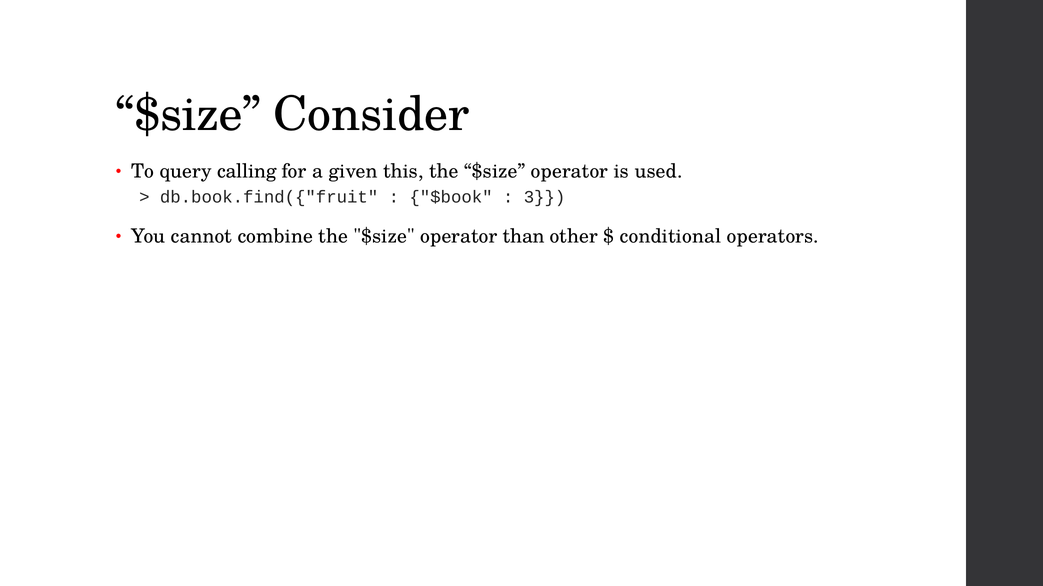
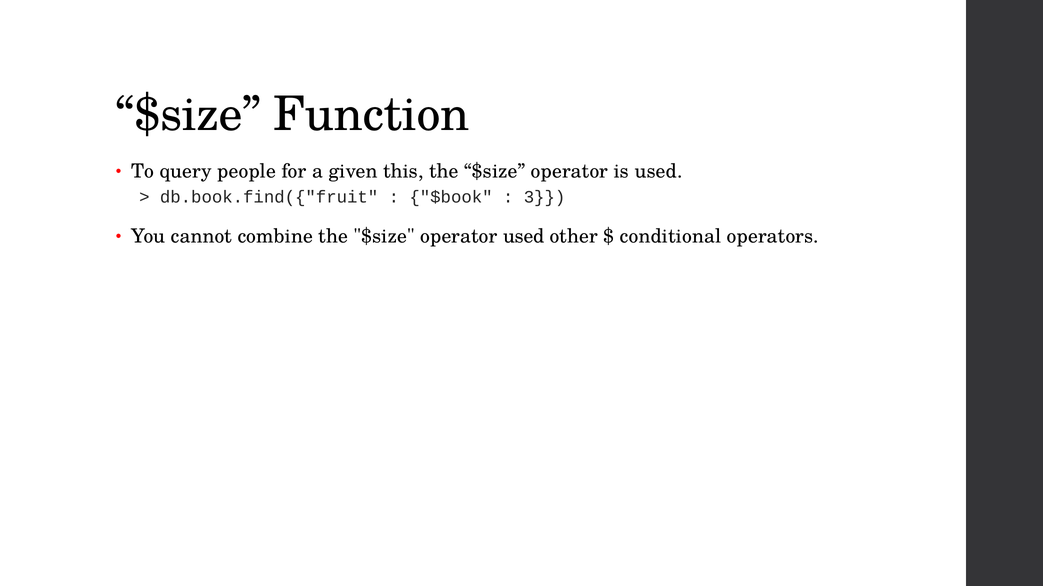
Consider: Consider -> Function
calling: calling -> people
operator than: than -> used
